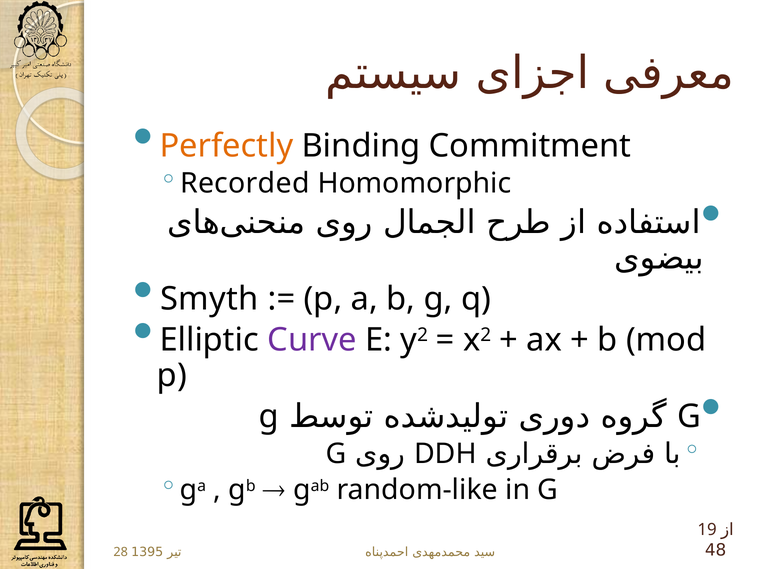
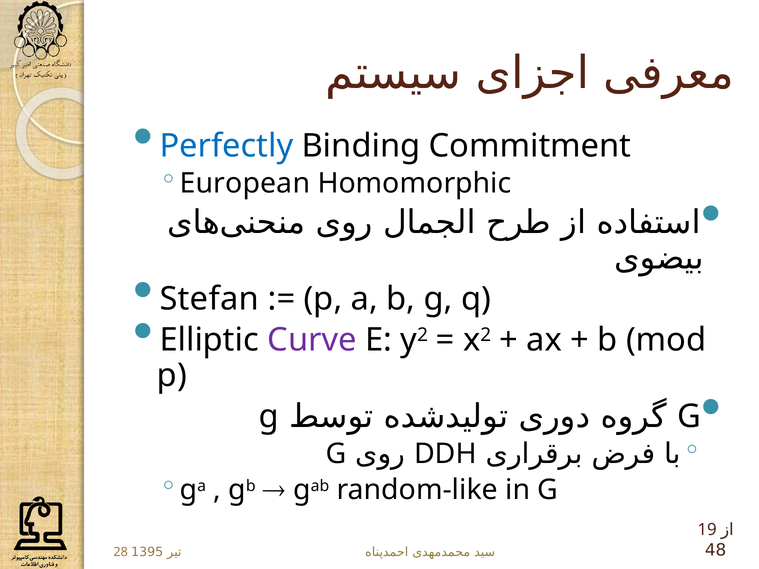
Perfectly colour: orange -> blue
Recorded: Recorded -> European
Smyth: Smyth -> Stefan
